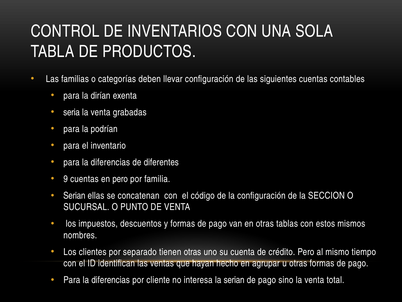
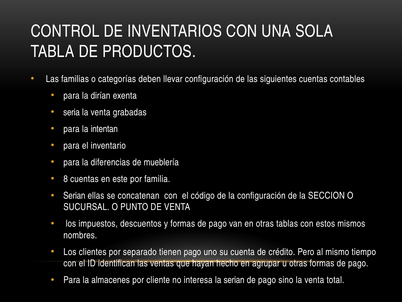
podrían: podrían -> intentan
diferentes: diferentes -> mueblería
9: 9 -> 8
en pero: pero -> este
tienen otras: otras -> pago
diferencias at (111, 280): diferencias -> almacenes
